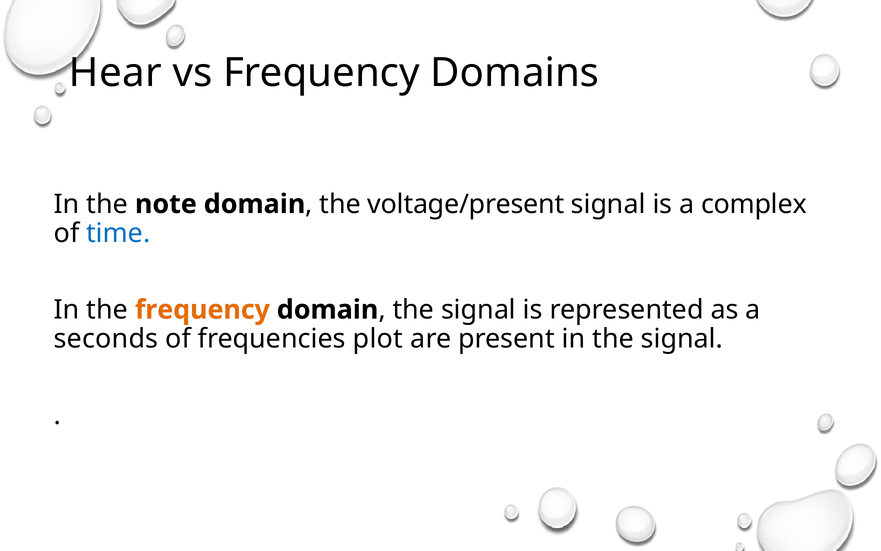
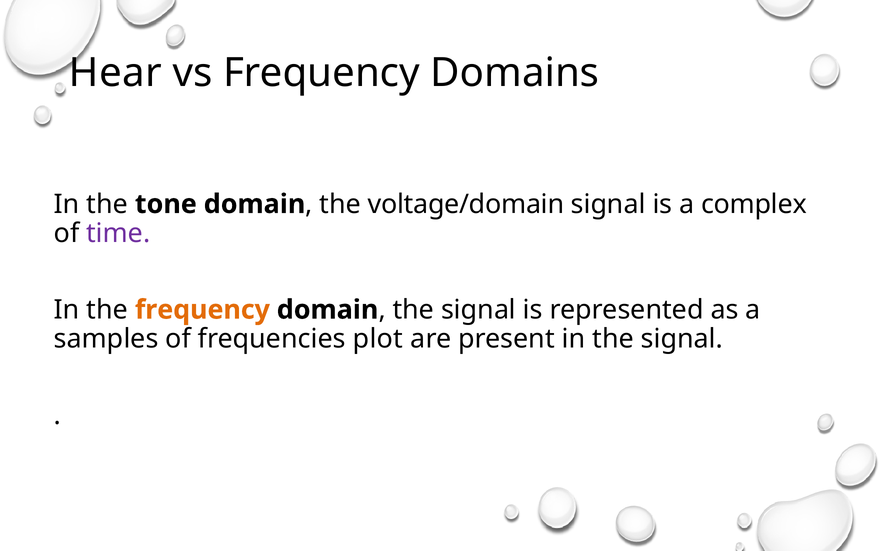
note: note -> tone
voltage/present: voltage/present -> voltage/domain
time colour: blue -> purple
seconds: seconds -> samples
